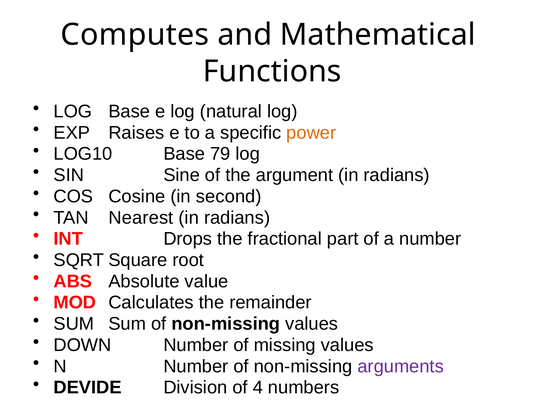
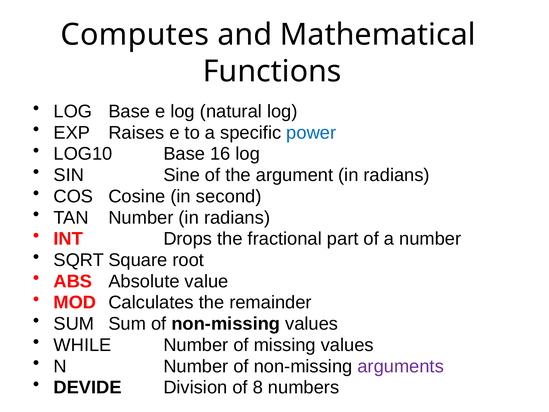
power colour: orange -> blue
79: 79 -> 16
TAN Nearest: Nearest -> Number
DOWN: DOWN -> WHILE
4: 4 -> 8
